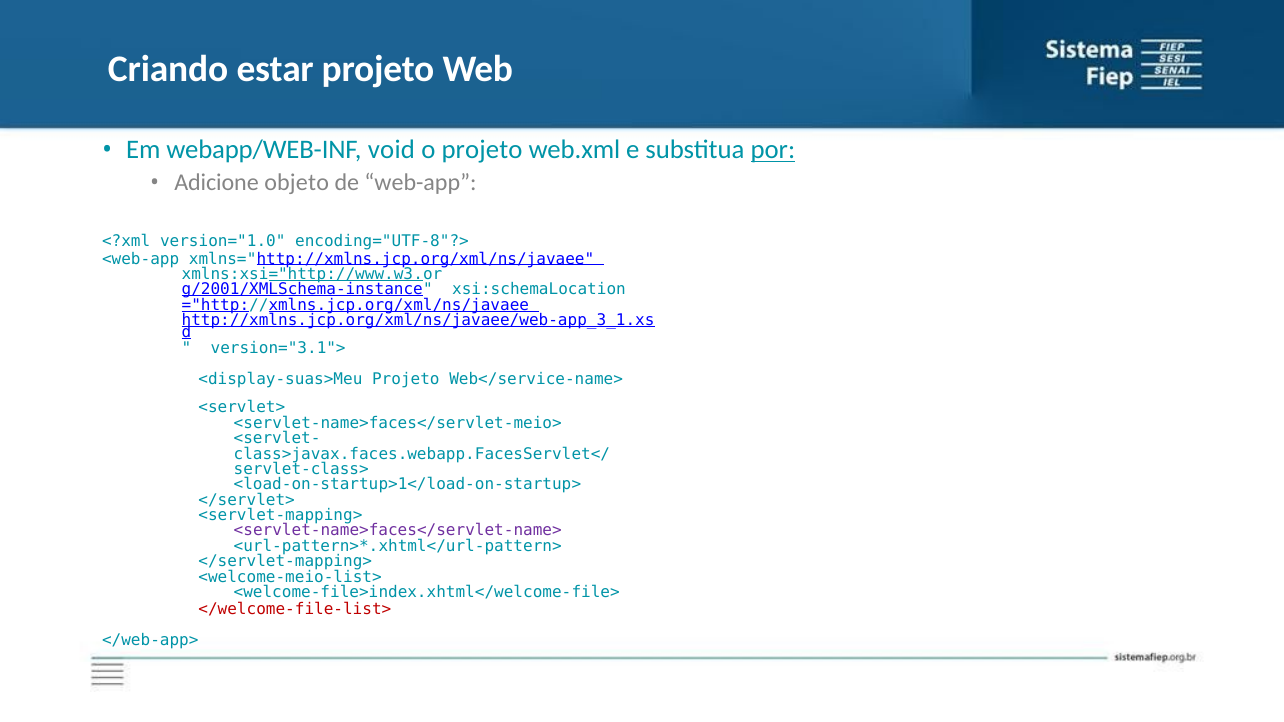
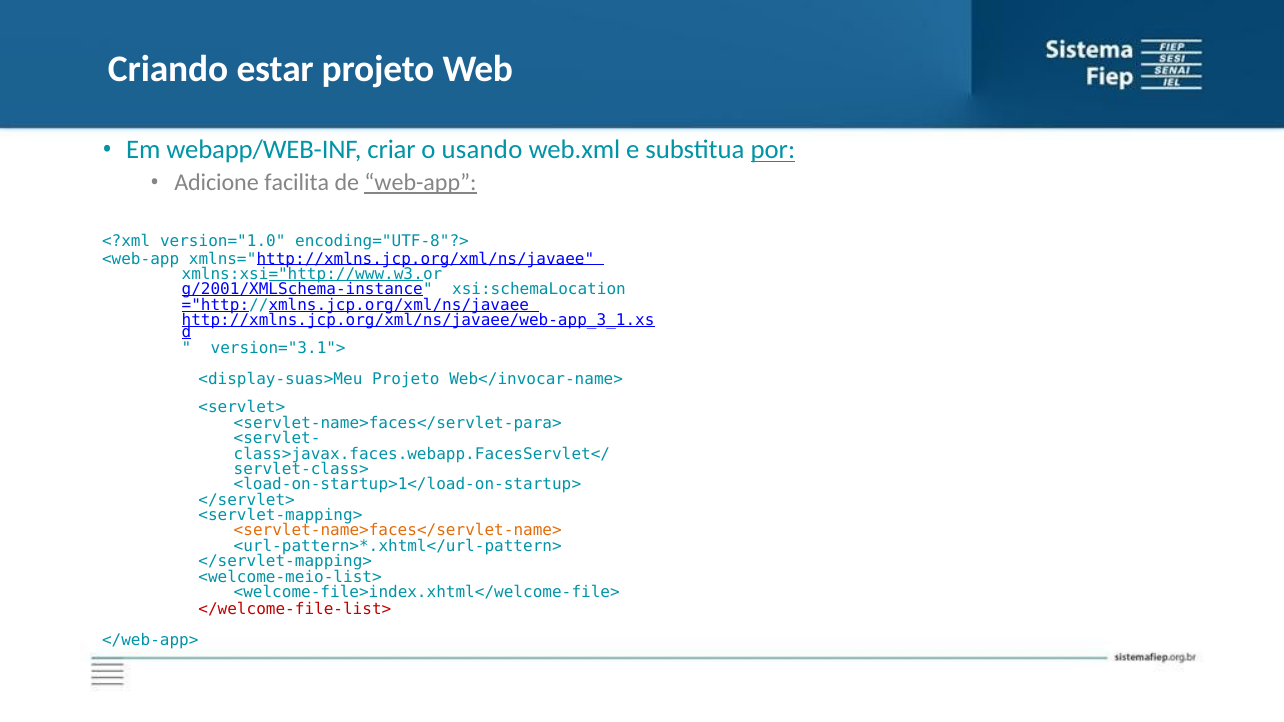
void: void -> criar
o projeto: projeto -> usando
objeto: objeto -> facilita
web-app underline: none -> present
Web</service-name>: Web</service-name> -> Web</invocar-name>
<servlet-name>faces</servlet-meio>: <servlet-name>faces</servlet-meio> -> <servlet-name>faces</servlet-para>
<servlet-name>faces</servlet-name> colour: purple -> orange
